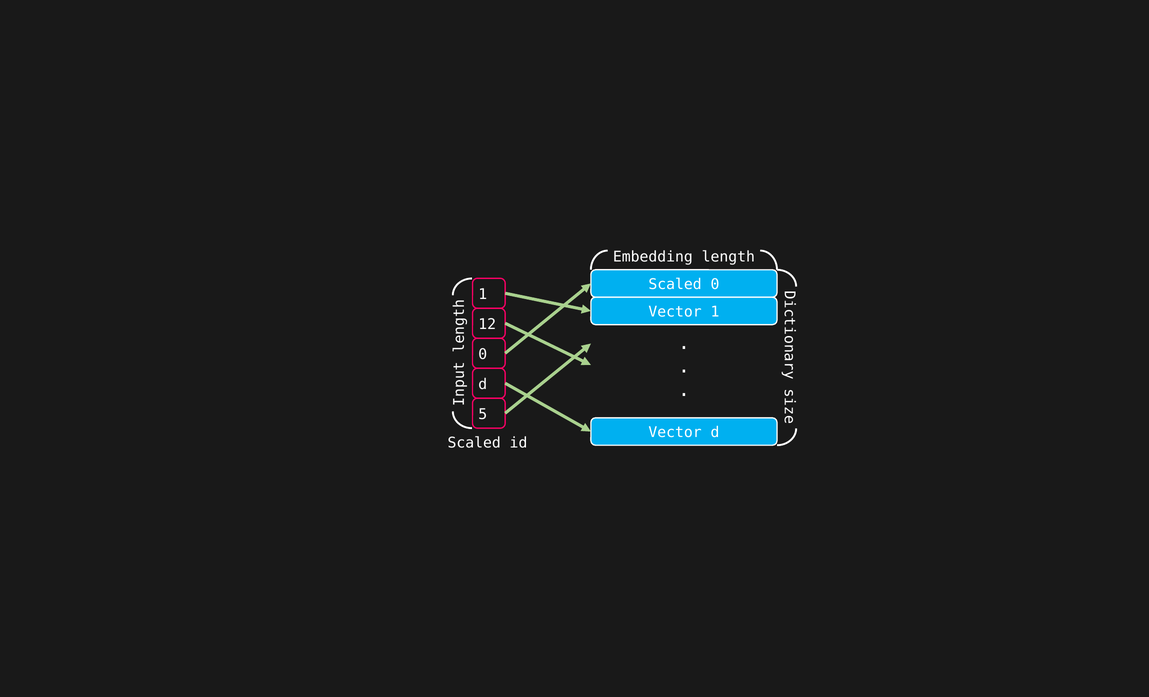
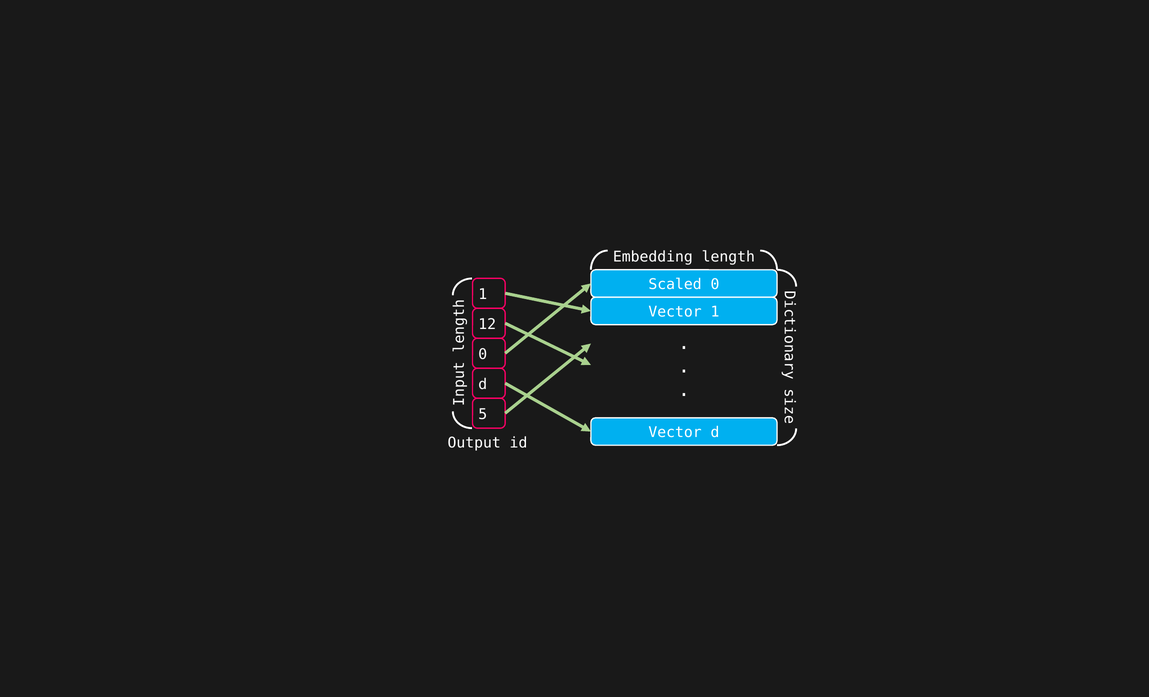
Scaled at (474, 443): Scaled -> Output
